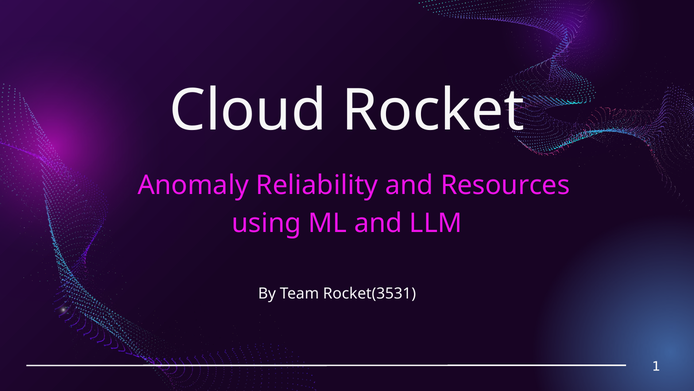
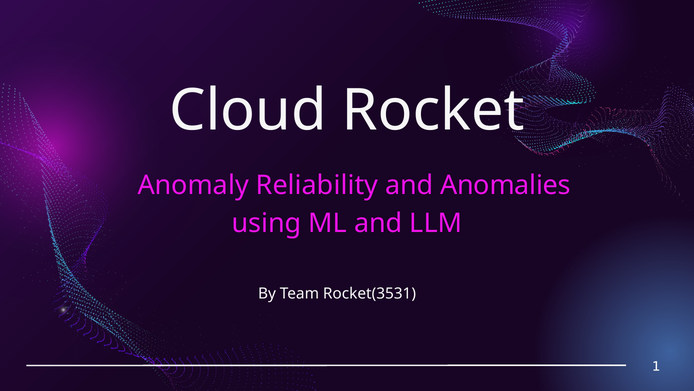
Resources: Resources -> Anomalies
